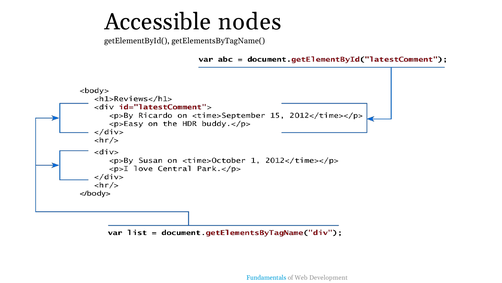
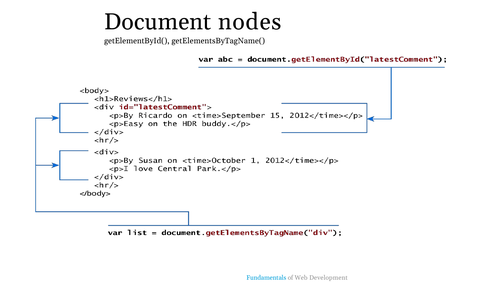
Accessible: Accessible -> Document
